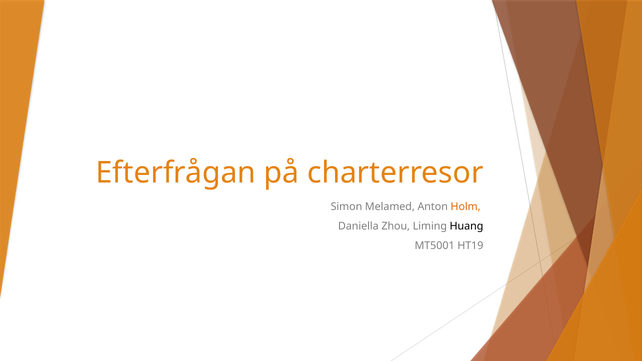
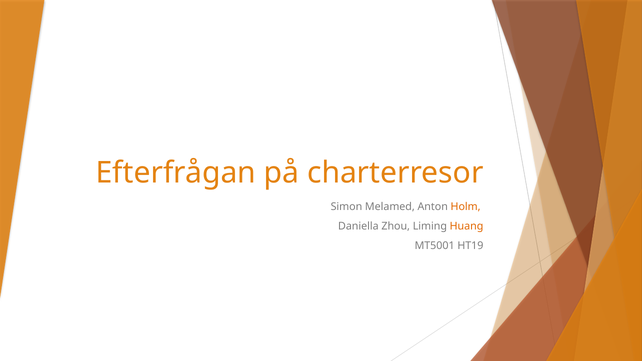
Huang colour: black -> orange
